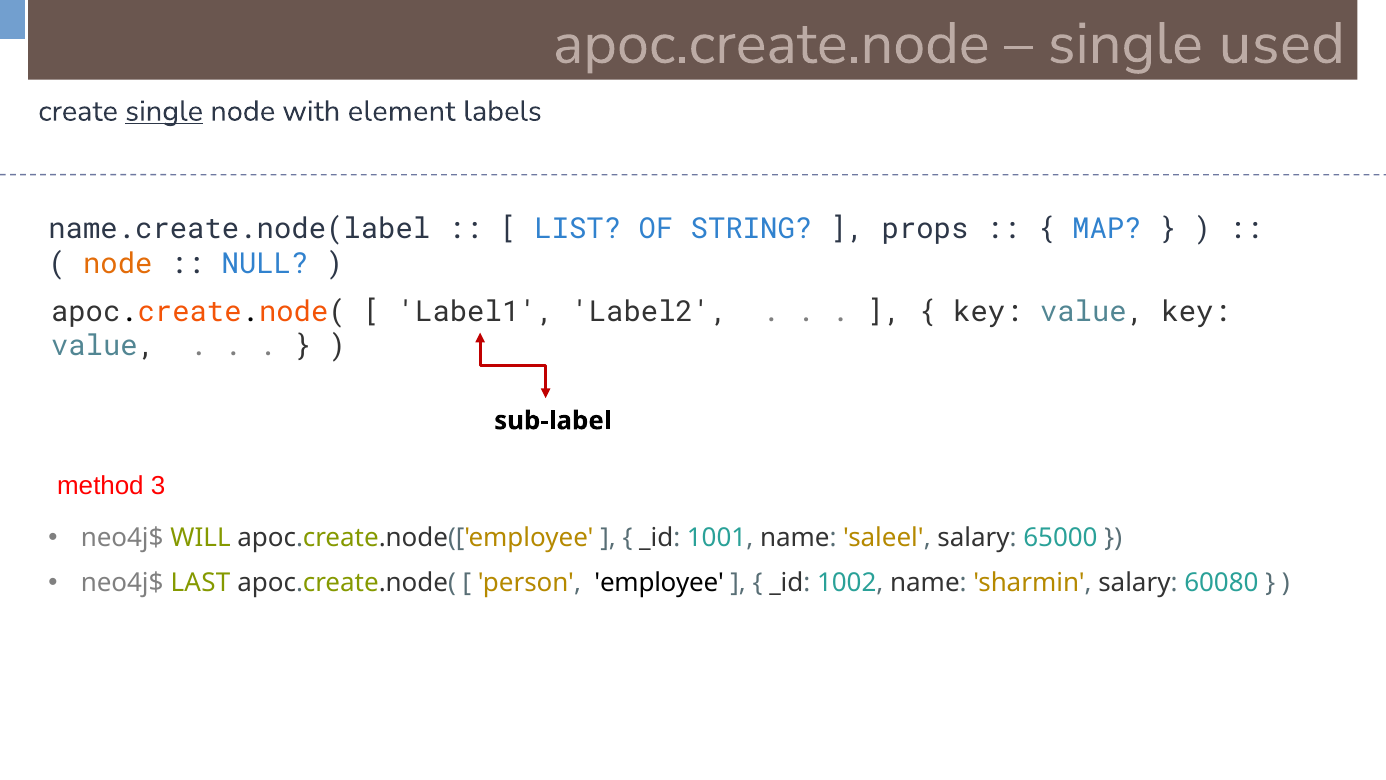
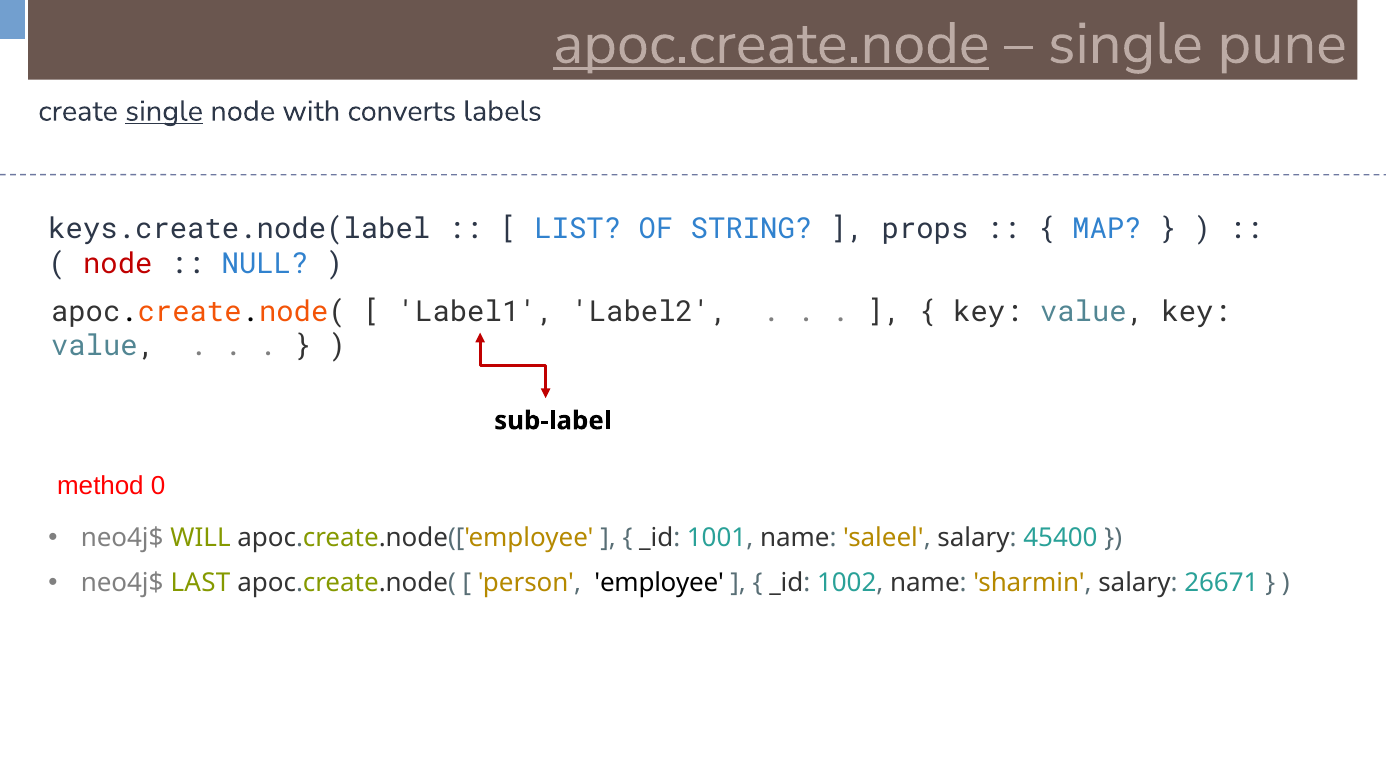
apoc.create.node underline: none -> present
used: used -> pune
element: element -> converts
name.create.node(label: name.create.node(label -> keys.create.node(label
node at (118, 264) colour: orange -> red
3: 3 -> 0
65000: 65000 -> 45400
60080: 60080 -> 26671
